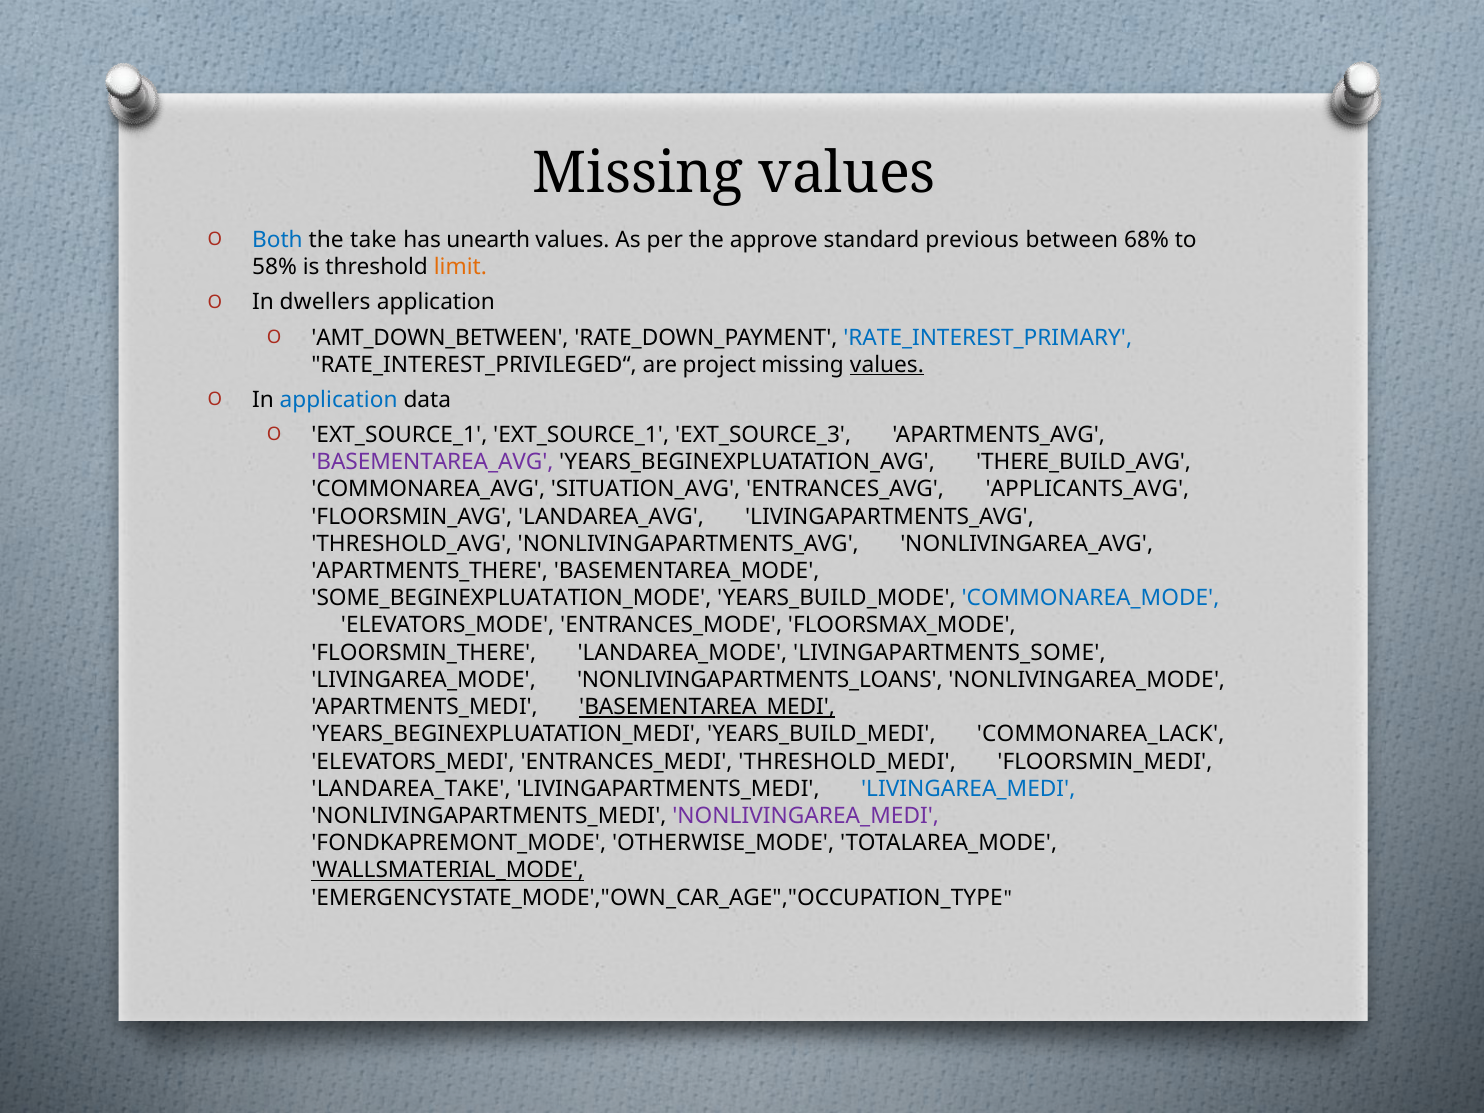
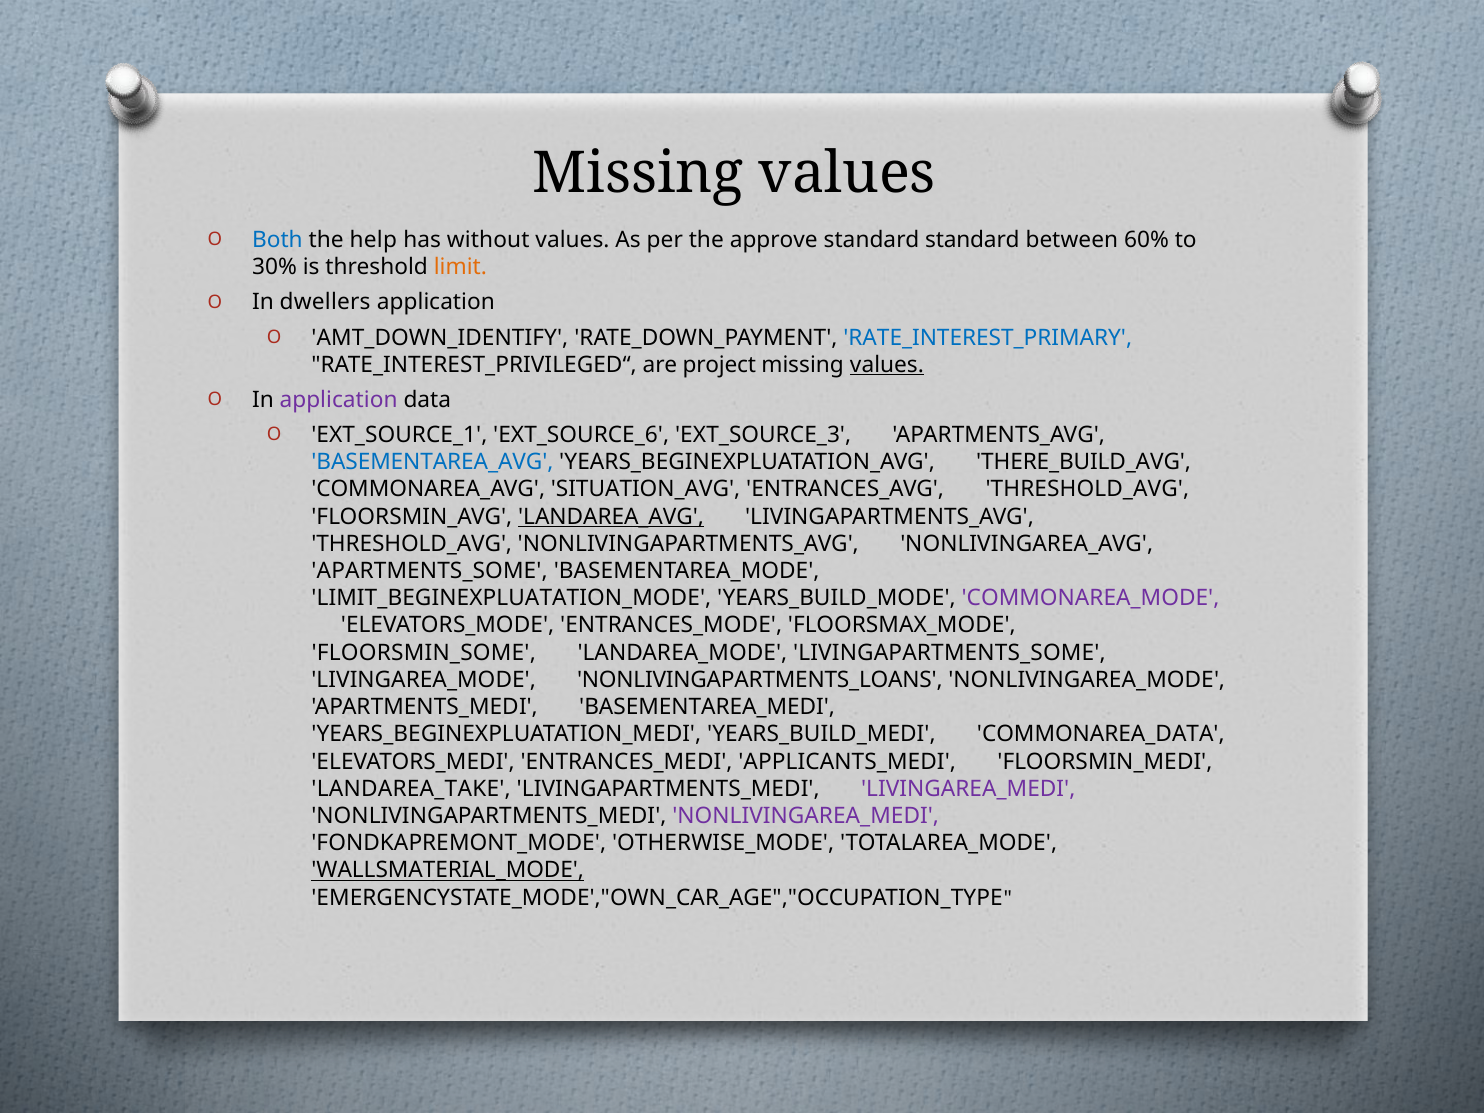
take: take -> help
unearth: unearth -> without
standard previous: previous -> standard
68%: 68% -> 60%
58%: 58% -> 30%
AMT_DOWN_BETWEEN: AMT_DOWN_BETWEEN -> AMT_DOWN_IDENTIFY
application at (339, 400) colour: blue -> purple
EXT_SOURCE_1 EXT_SOURCE_1: EXT_SOURCE_1 -> EXT_SOURCE_6
BASEMENTAREA_AVG colour: purple -> blue
ENTRANCES_AVG APPLICANTS_AVG: APPLICANTS_AVG -> THRESHOLD_AVG
LANDAREA_AVG underline: none -> present
APARTMENTS_THERE: APARTMENTS_THERE -> APARTMENTS_SOME
SOME_BEGINEXPLUATATION_MODE: SOME_BEGINEXPLUATATION_MODE -> LIMIT_BEGINEXPLUATATION_MODE
COMMONAREA_MODE colour: blue -> purple
FLOORSMIN_THERE: FLOORSMIN_THERE -> FLOORSMIN_SOME
BASEMENTAREA_MEDI underline: present -> none
COMMONAREA_LACK: COMMONAREA_LACK -> COMMONAREA_DATA
THRESHOLD_MEDI: THRESHOLD_MEDI -> APPLICANTS_MEDI
LIVINGAREA_MEDI colour: blue -> purple
